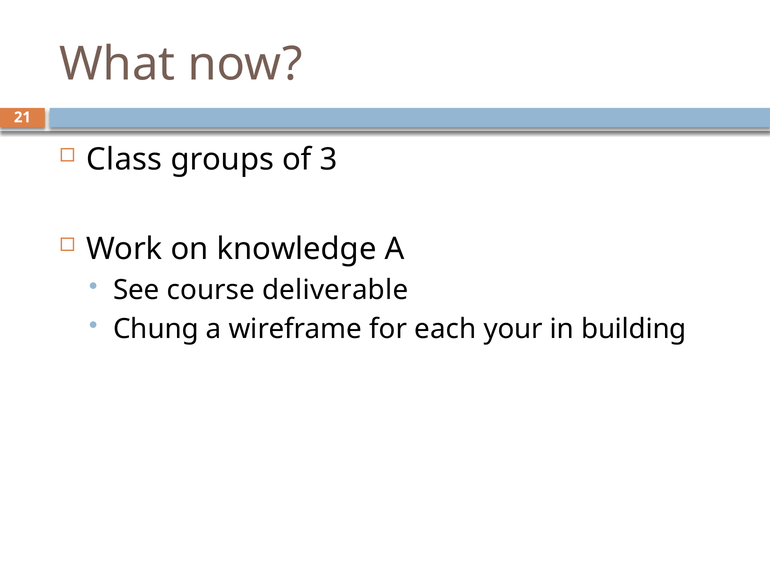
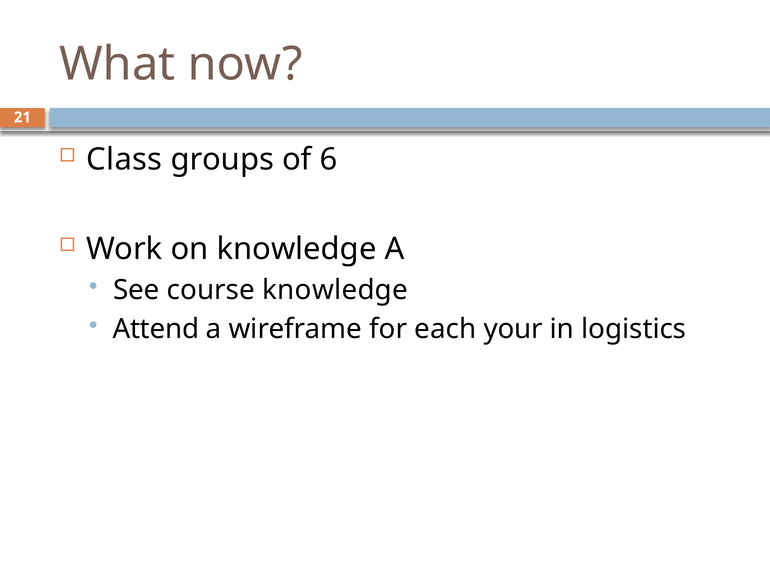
3: 3 -> 6
course deliverable: deliverable -> knowledge
Chung: Chung -> Attend
building: building -> logistics
